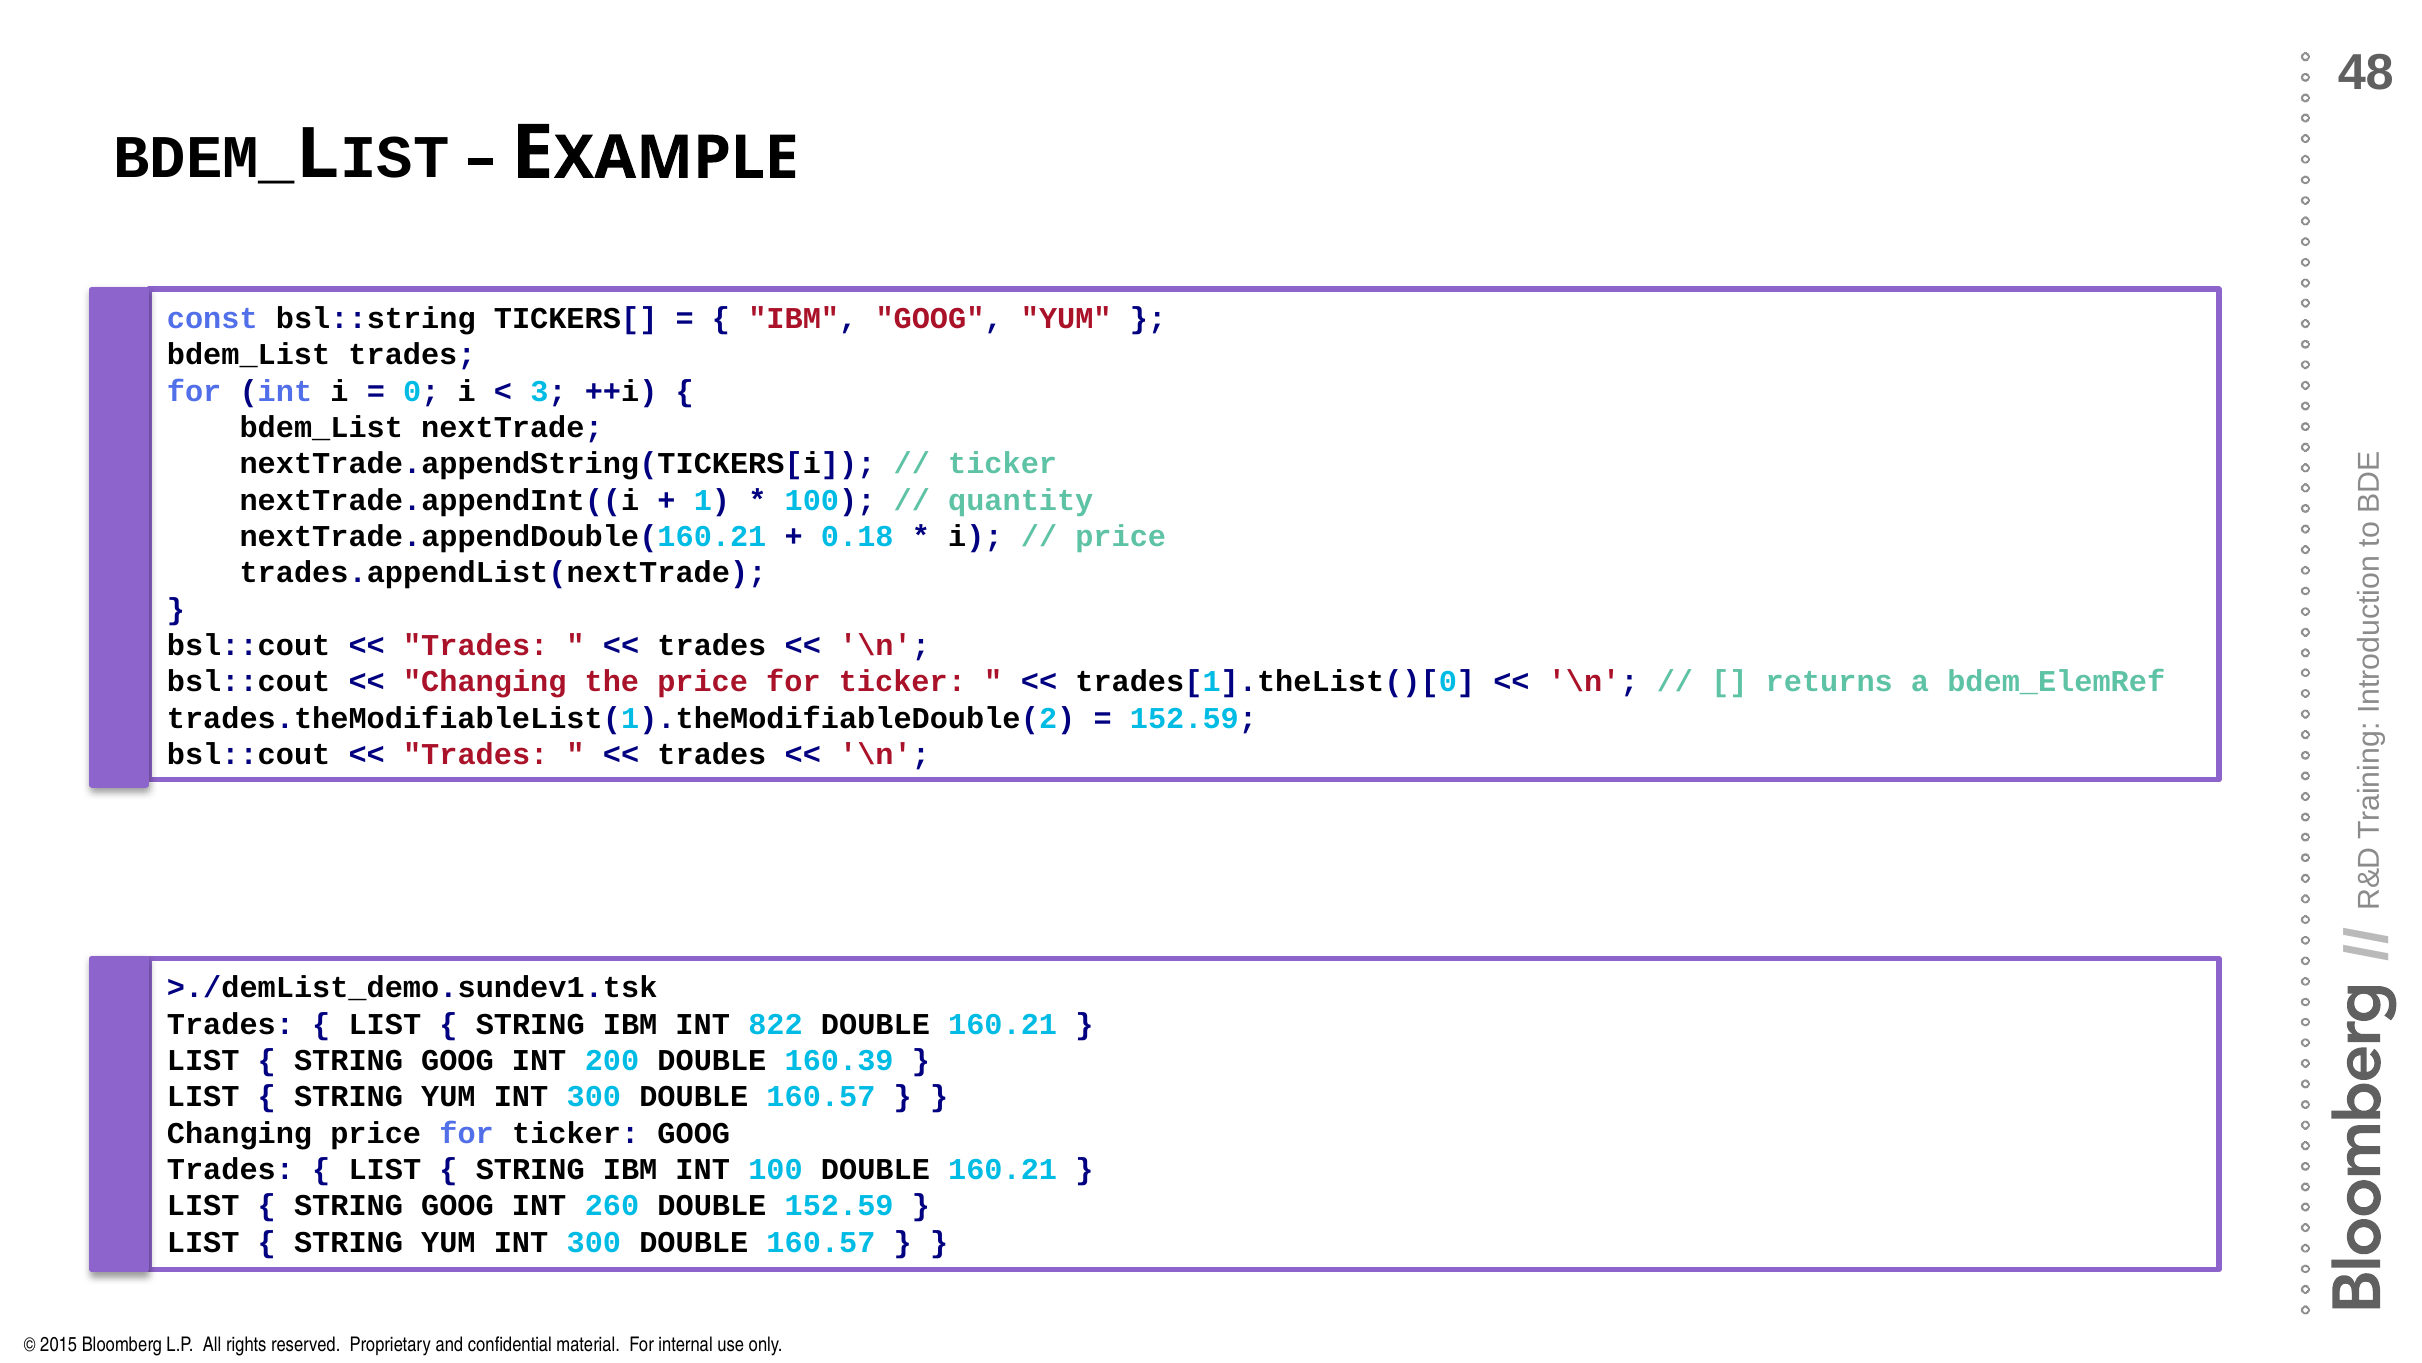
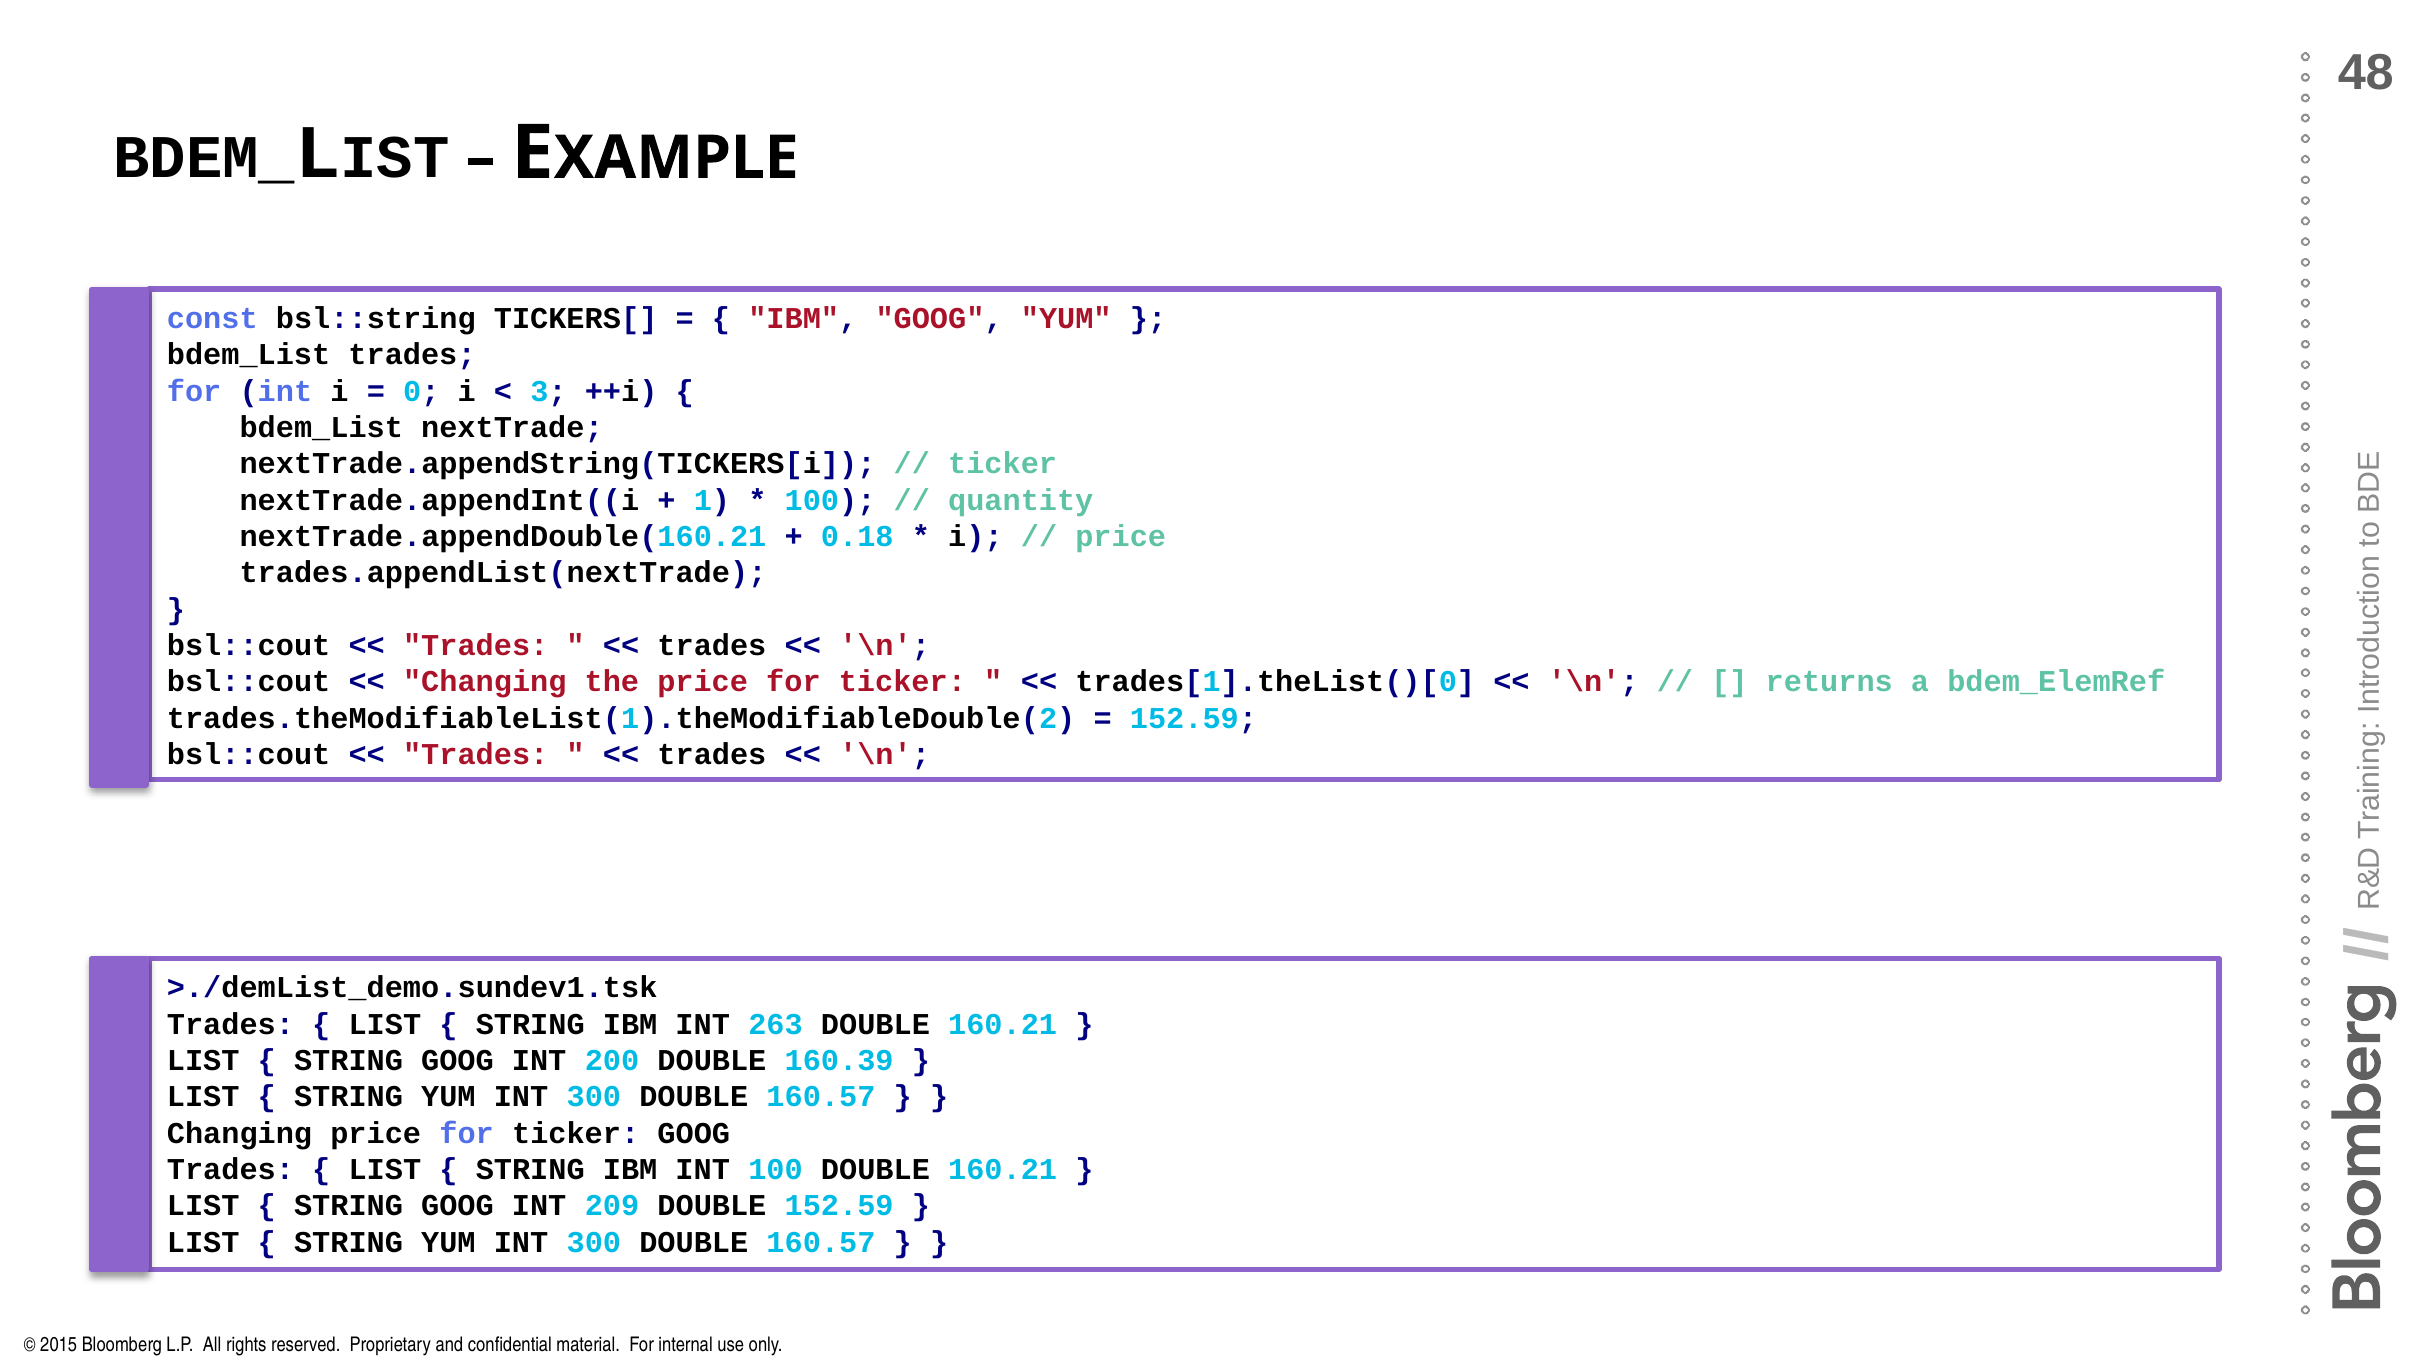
822: 822 -> 263
260: 260 -> 209
